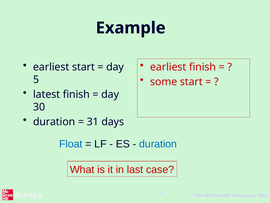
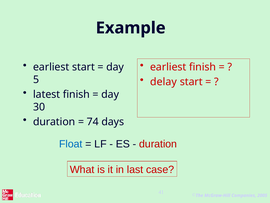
some: some -> delay
31: 31 -> 74
duration at (158, 144) colour: blue -> red
